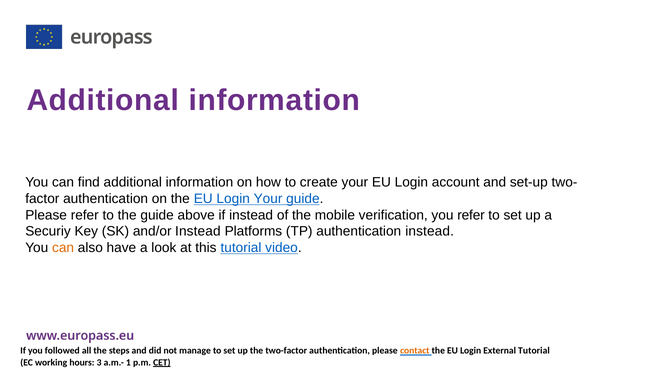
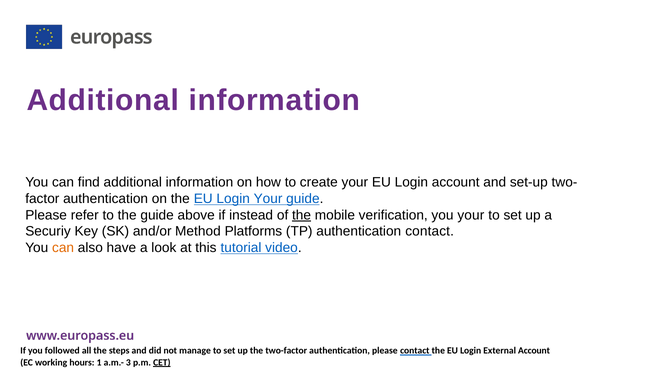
the at (302, 215) underline: none -> present
you refer: refer -> your
and/or Instead: Instead -> Method
authentication instead: instead -> contact
contact at (415, 351) colour: orange -> black
External Tutorial: Tutorial -> Account
3: 3 -> 1
1: 1 -> 3
